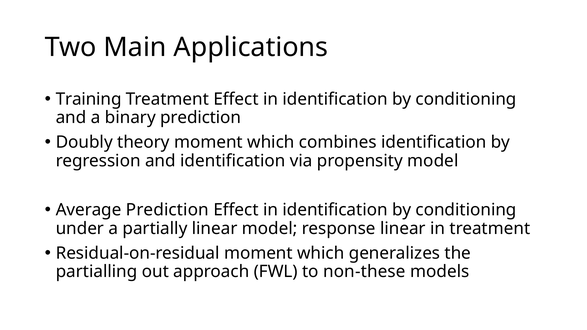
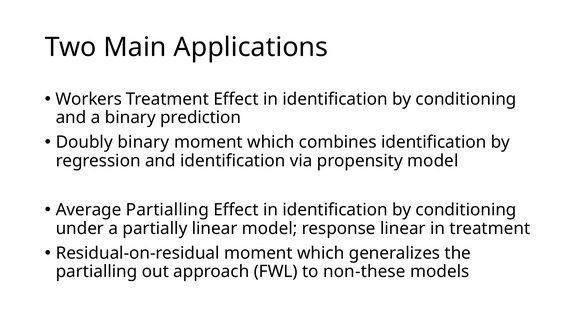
Training: Training -> Workers
Doubly theory: theory -> binary
Average Prediction: Prediction -> Partialling
